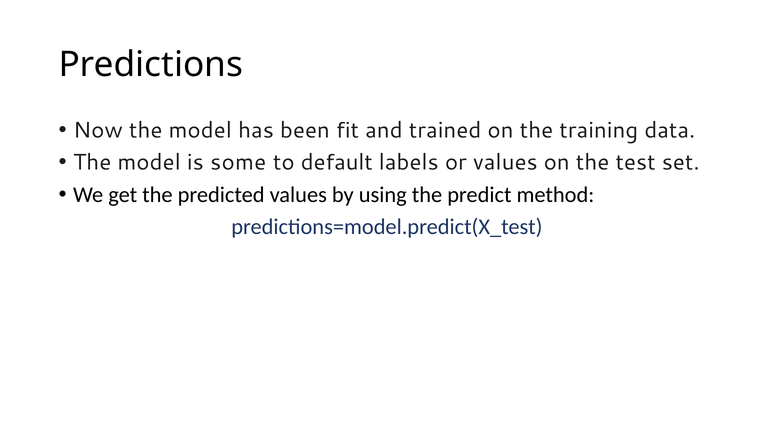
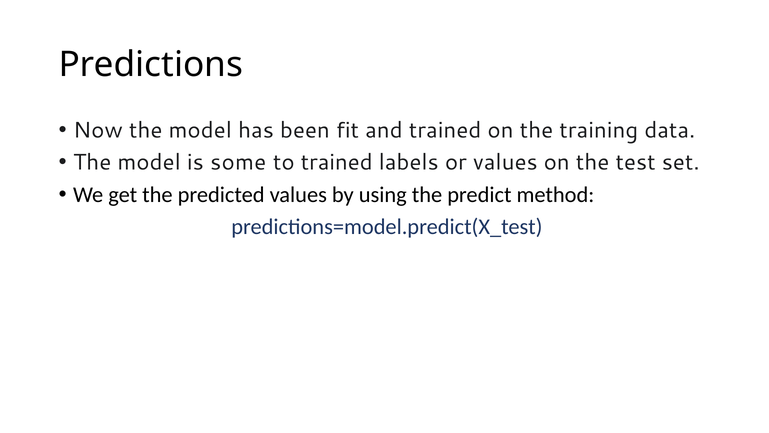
to default: default -> trained
